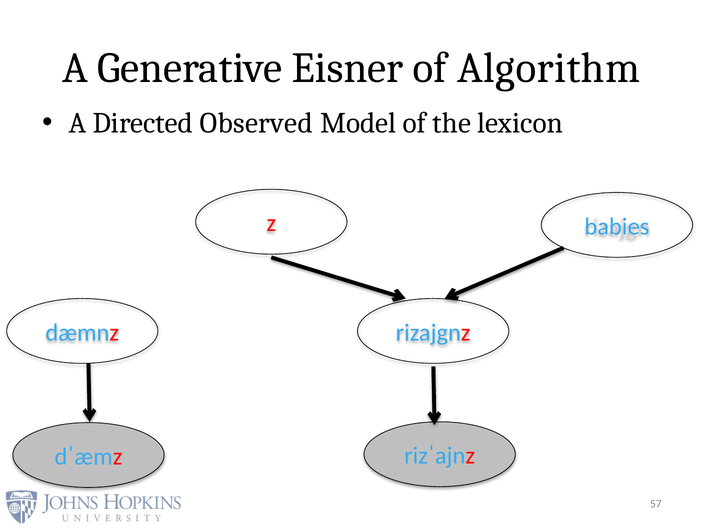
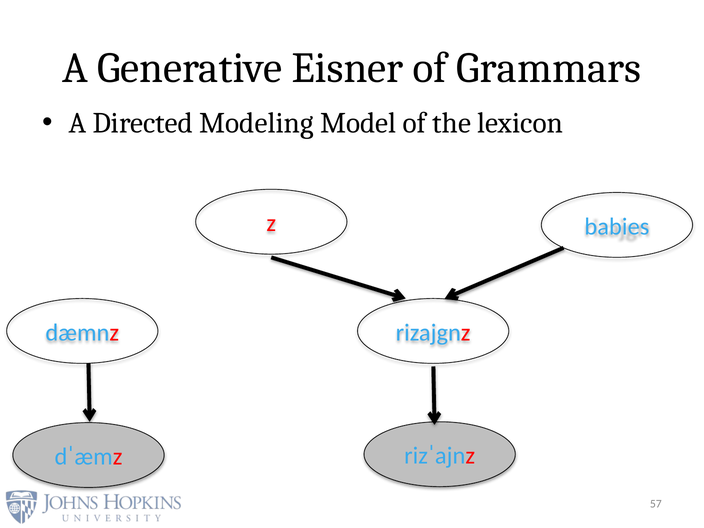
Algorithm: Algorithm -> Grammars
Observed: Observed -> Modeling
